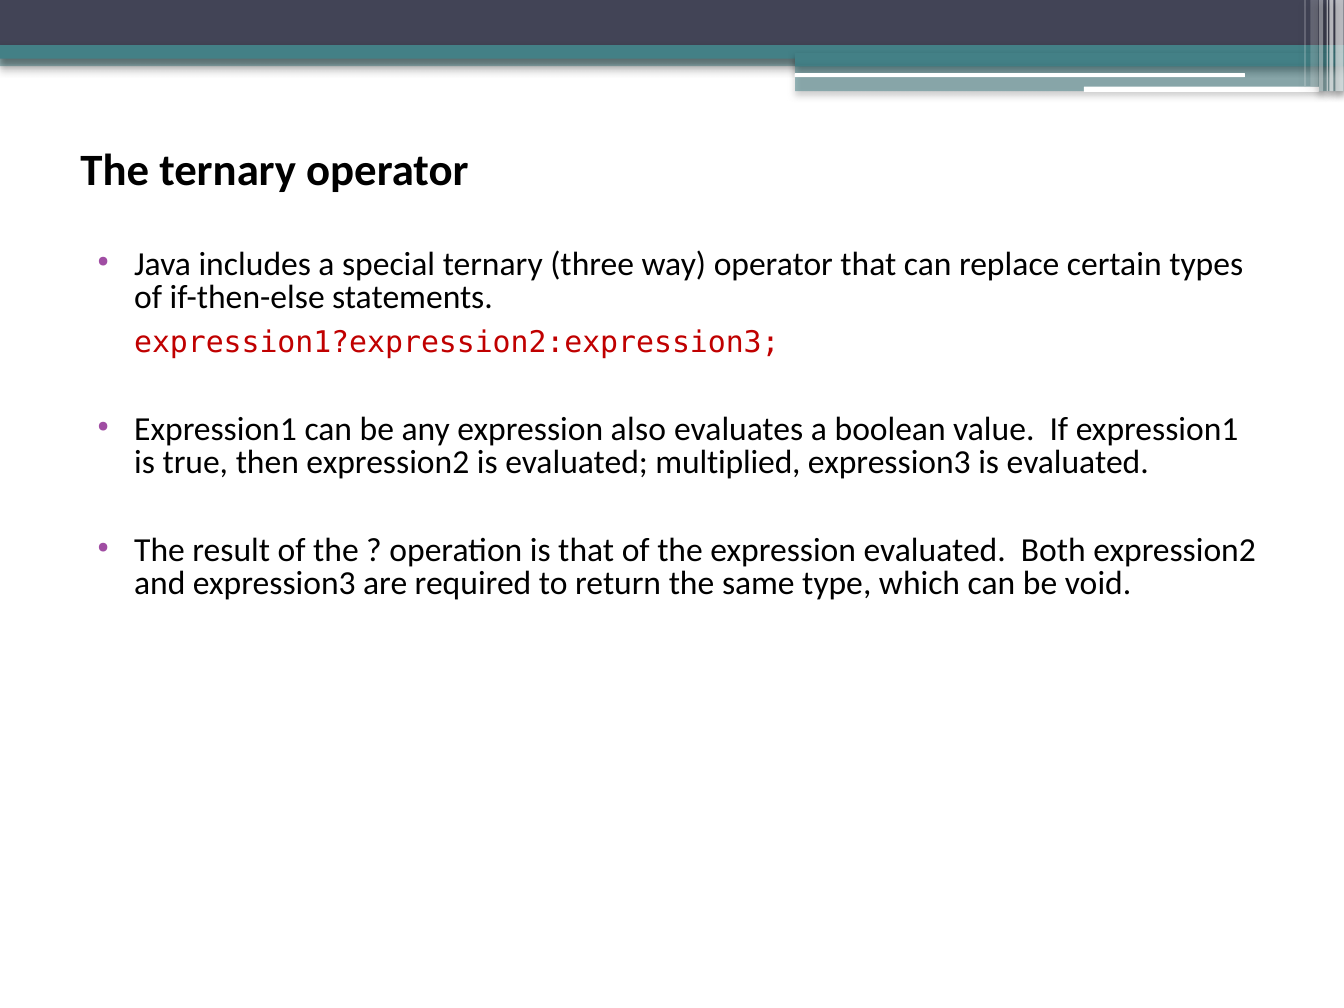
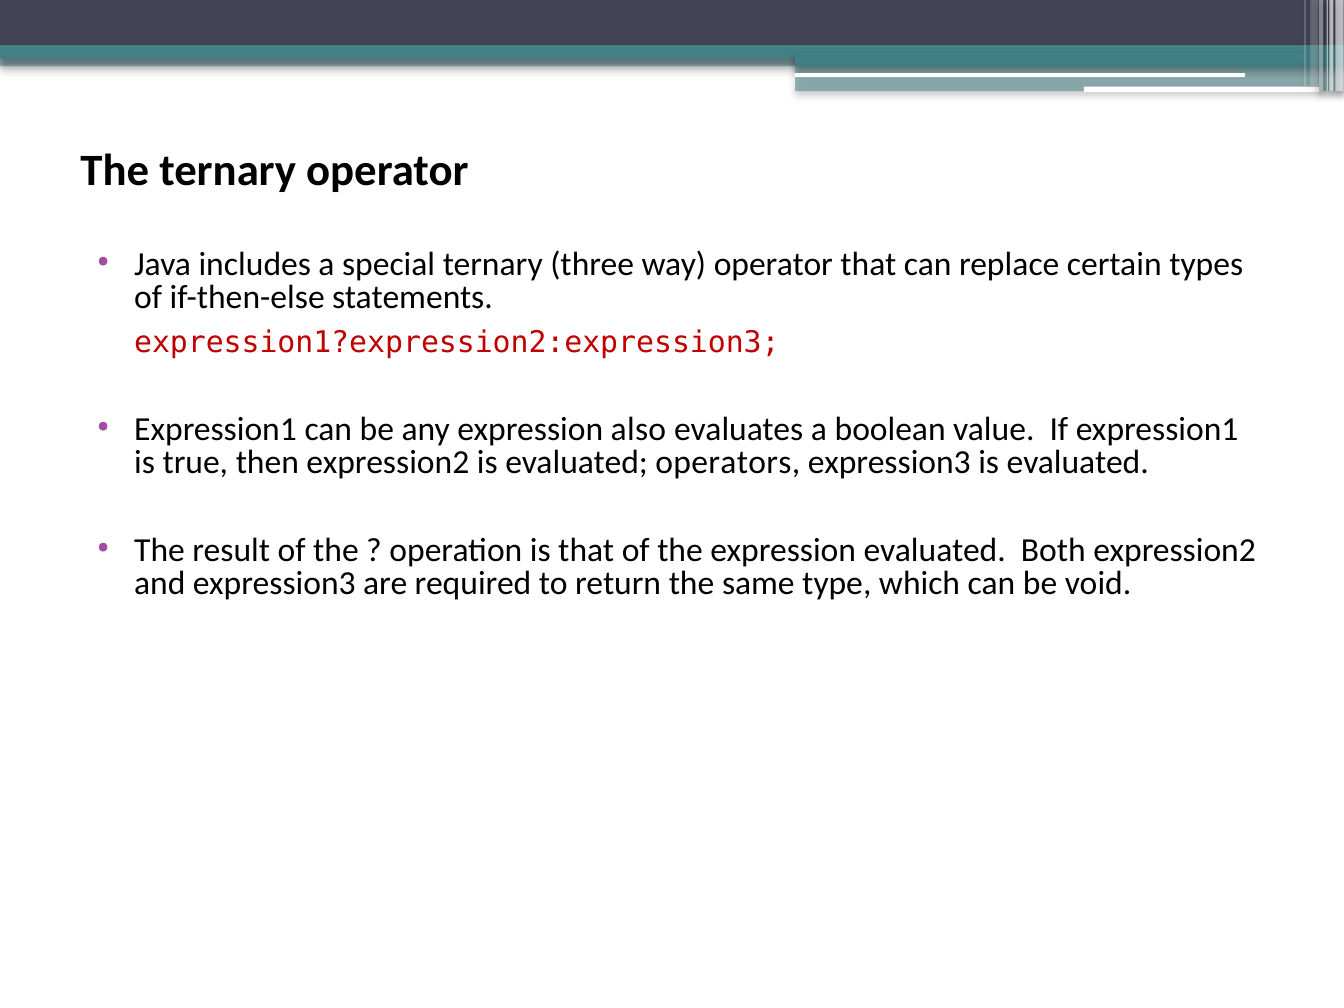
multiplied: multiplied -> operators
